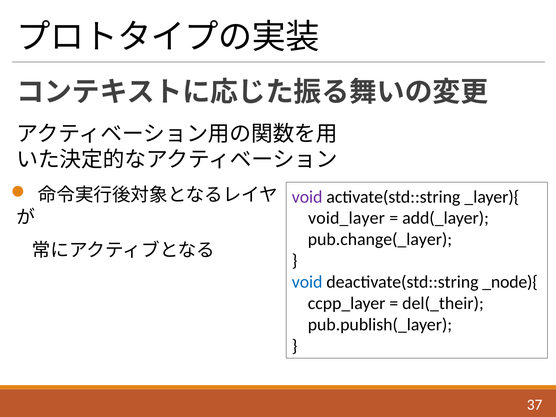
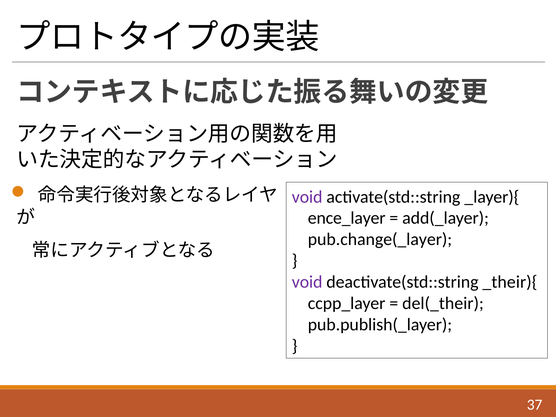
void_layer: void_layer -> ence_layer
void at (307, 282) colour: blue -> purple
_node){: _node){ -> _their){
